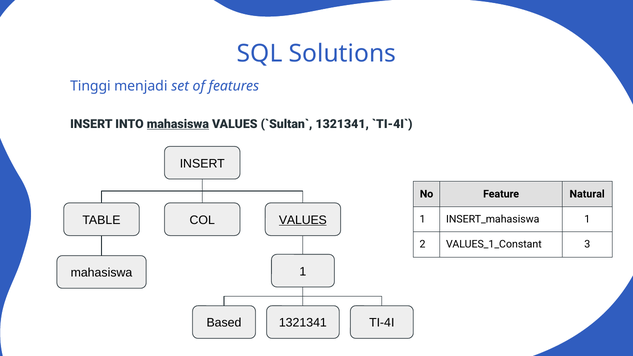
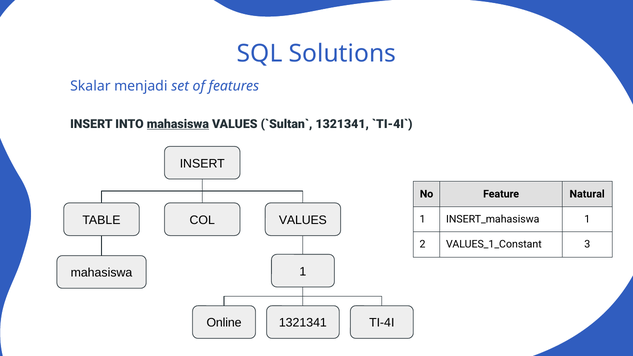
Tinggi: Tinggi -> Skalar
VALUES at (303, 220) underline: present -> none
Based: Based -> Online
